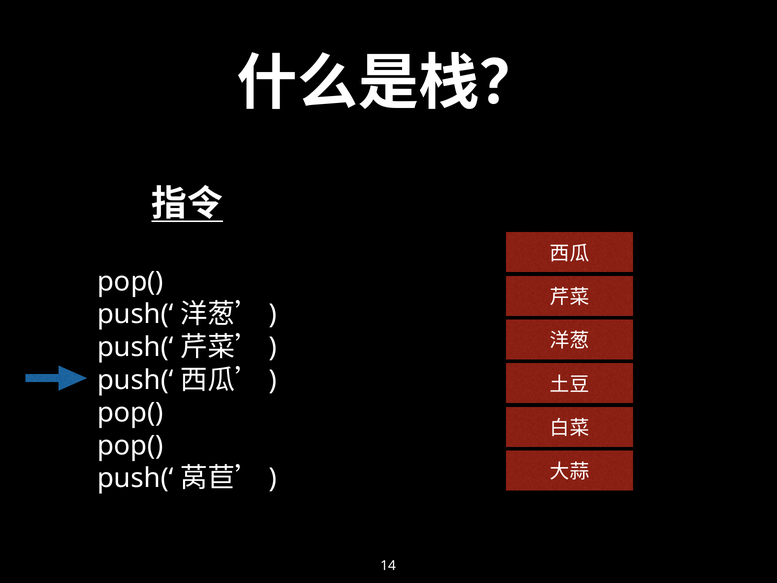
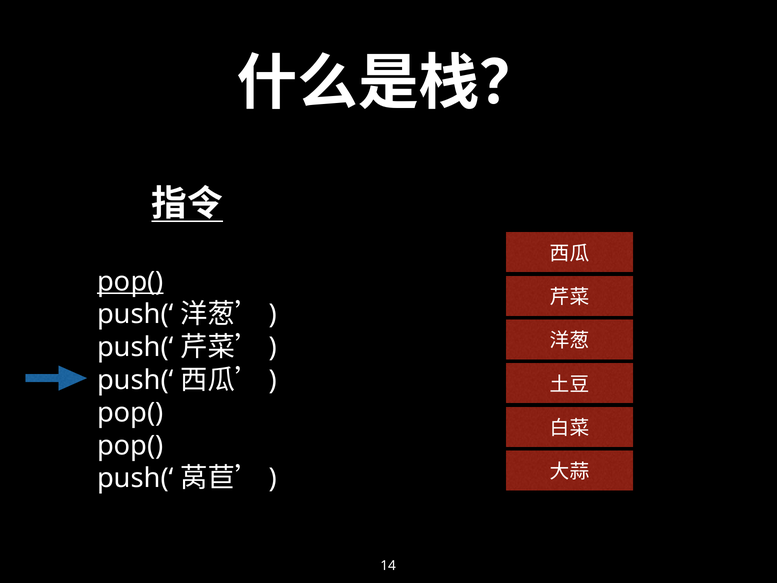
pop( at (130, 282) underline: none -> present
